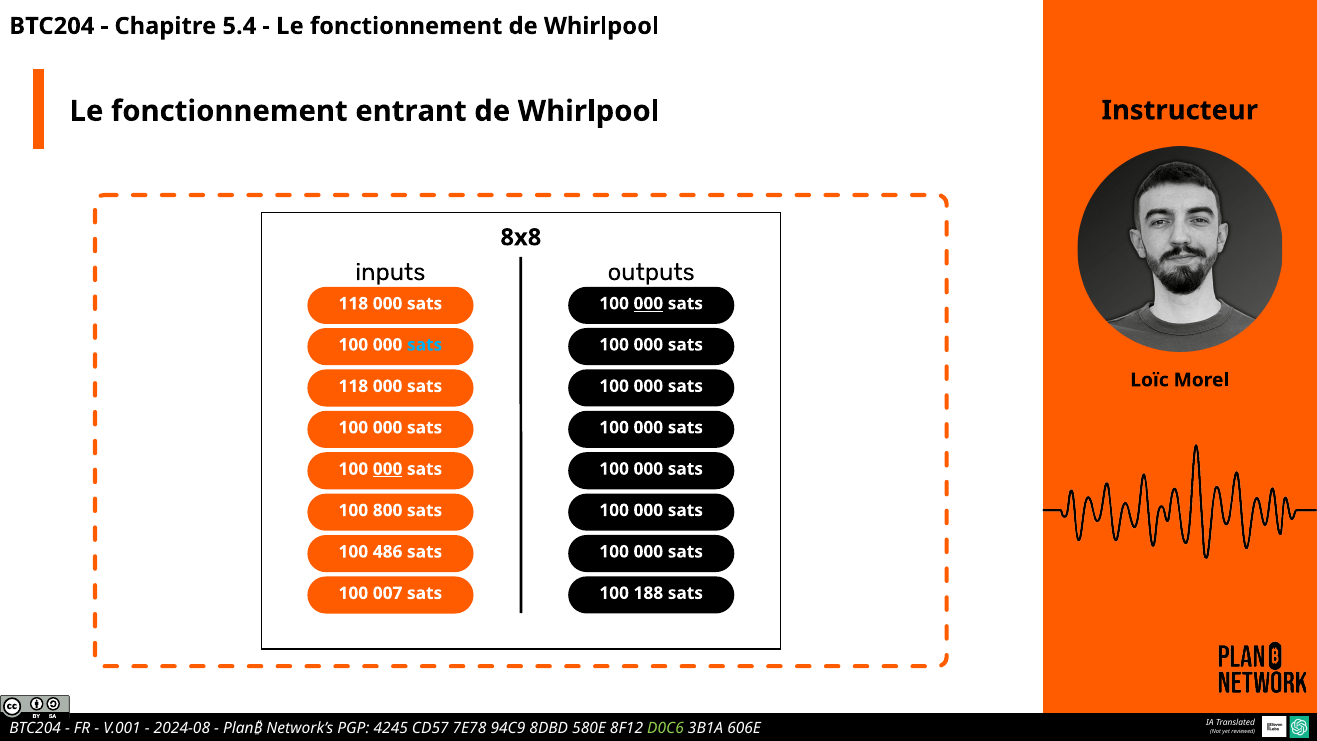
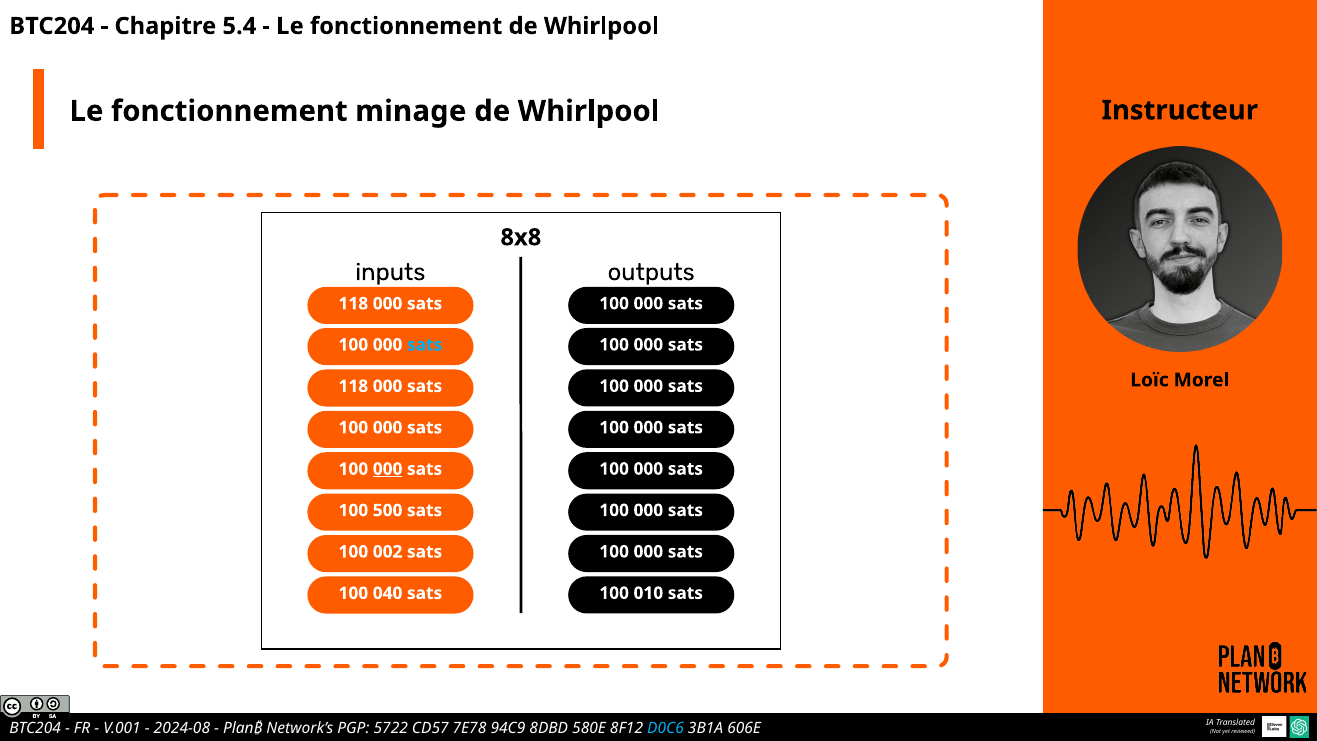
entrant: entrant -> minage
000 at (648, 304) underline: present -> none
800: 800 -> 500
486: 486 -> 002
007: 007 -> 040
188: 188 -> 010
4245: 4245 -> 5722
D0C6 colour: light green -> light blue
